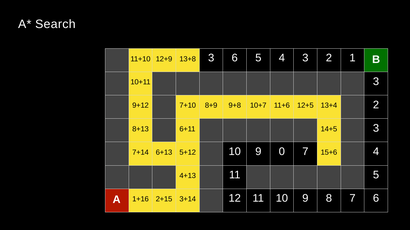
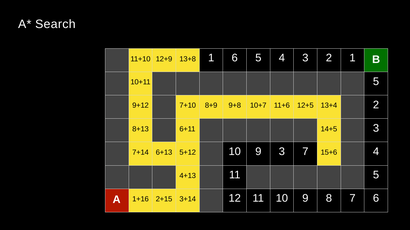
13+8 3: 3 -> 1
10+11 3: 3 -> 5
9 0: 0 -> 3
